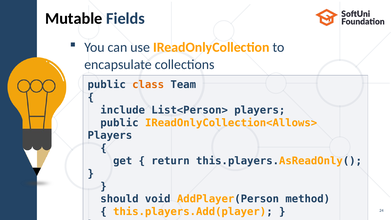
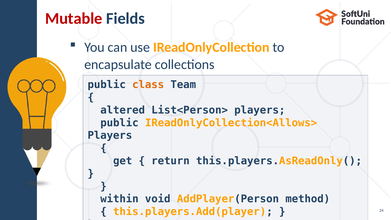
Mutable colour: black -> red
include: include -> altered
should: should -> within
